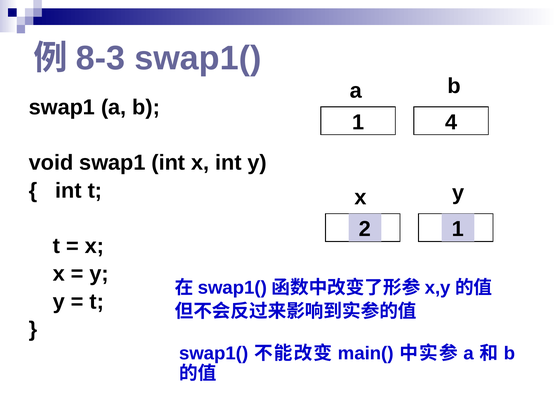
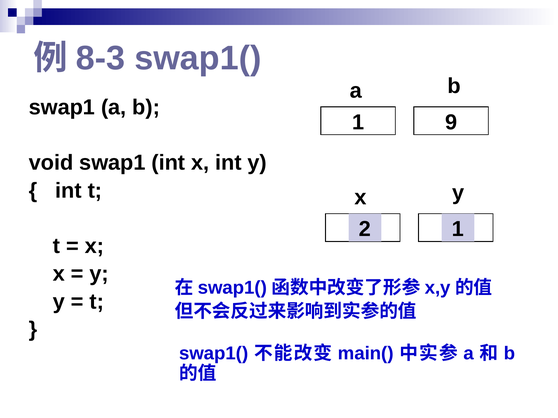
4: 4 -> 9
